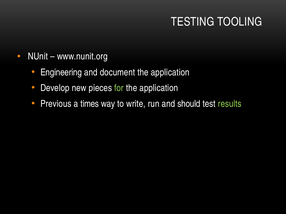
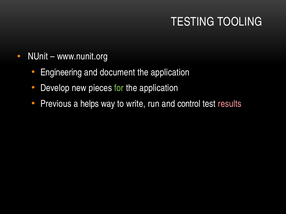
times: times -> helps
should: should -> control
results colour: light green -> pink
